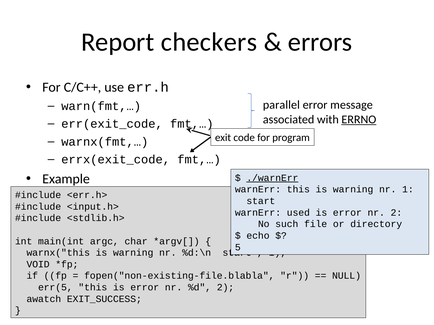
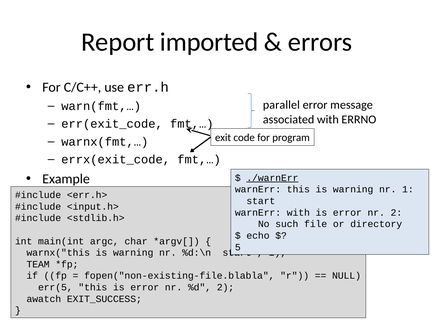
checkers: checkers -> imported
ERRNO underline: present -> none
warnErr used: used -> with
VOID: VOID -> TEAM
